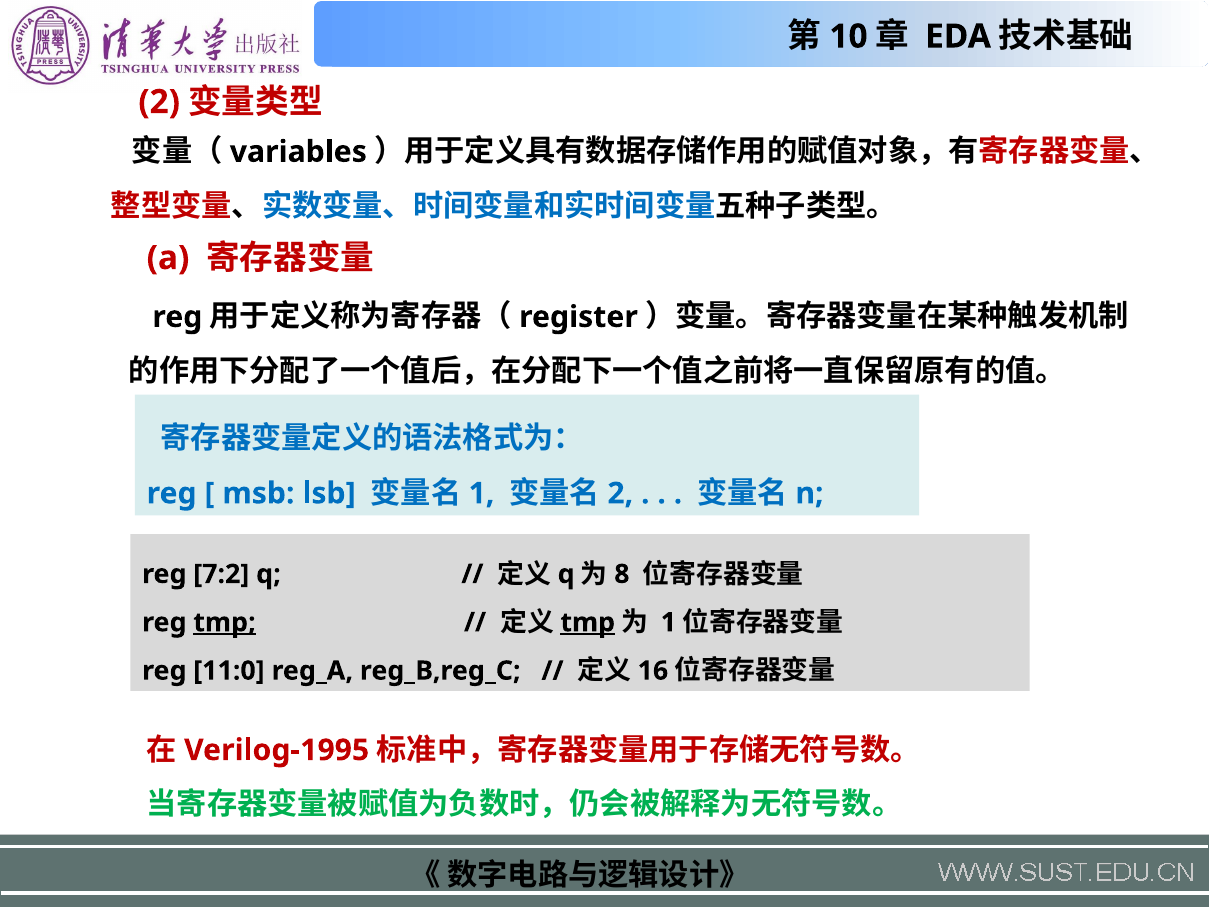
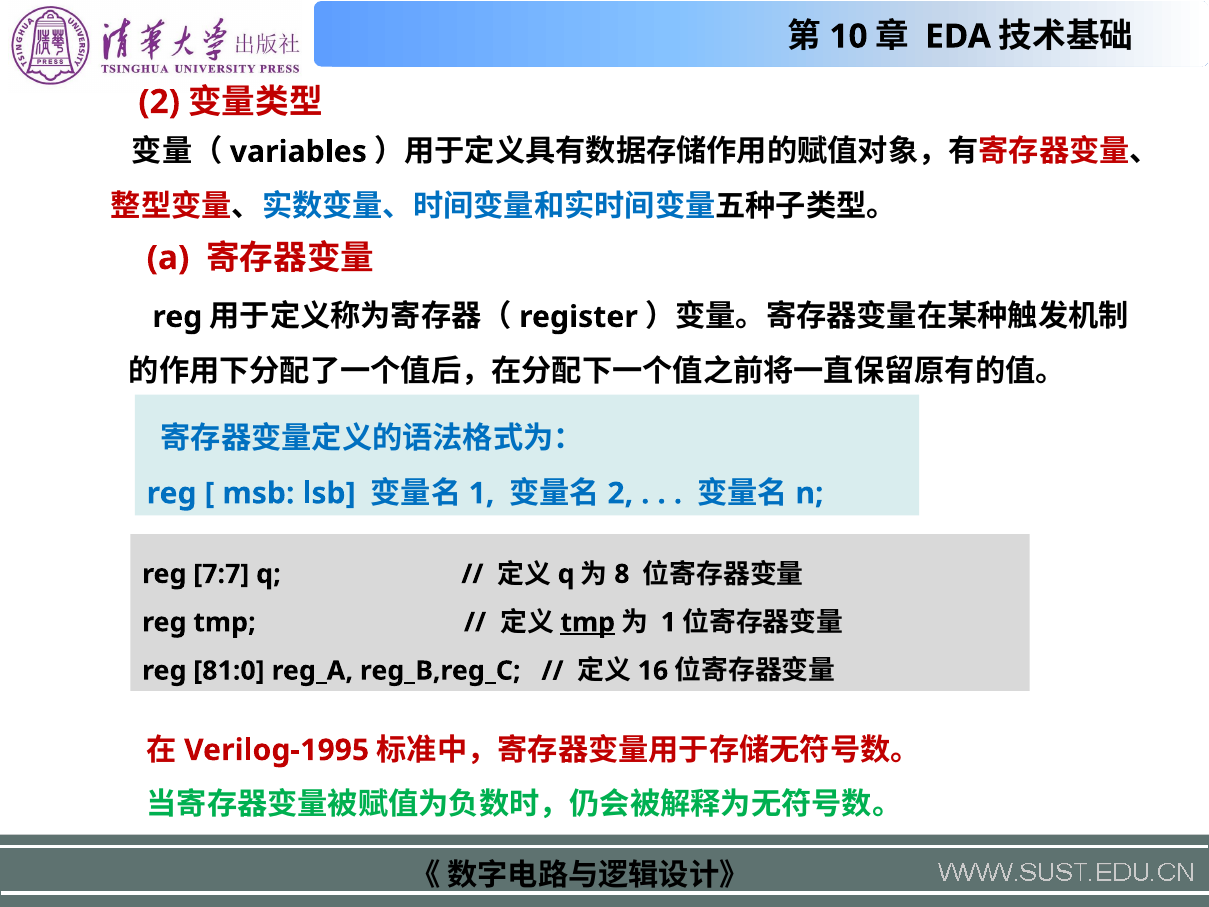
7:2: 7:2 -> 7:7
tmp at (224, 622) underline: present -> none
11:0: 11:0 -> 81:0
